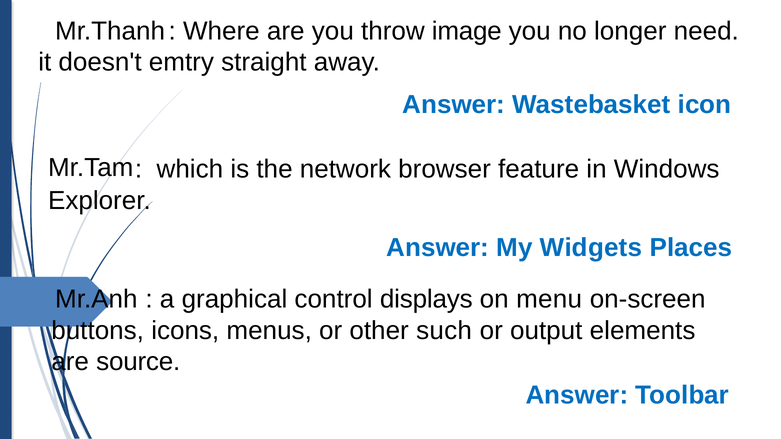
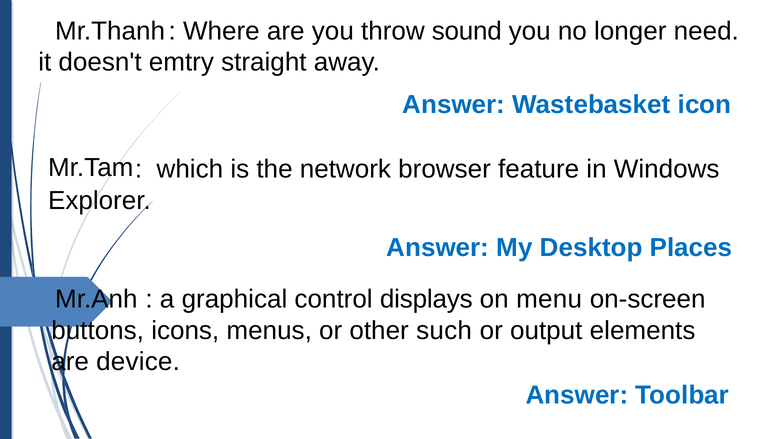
image: image -> sound
Widgets: Widgets -> Desktop
source: source -> device
